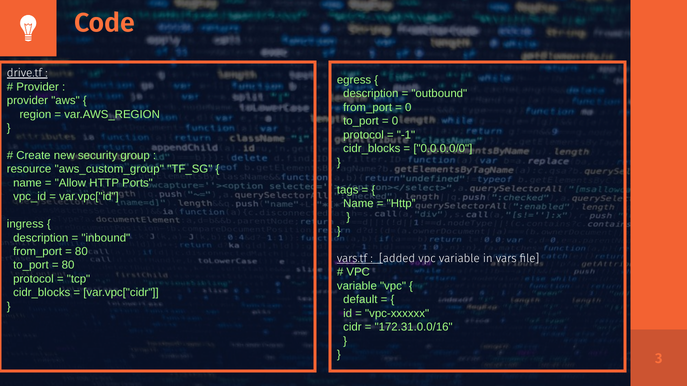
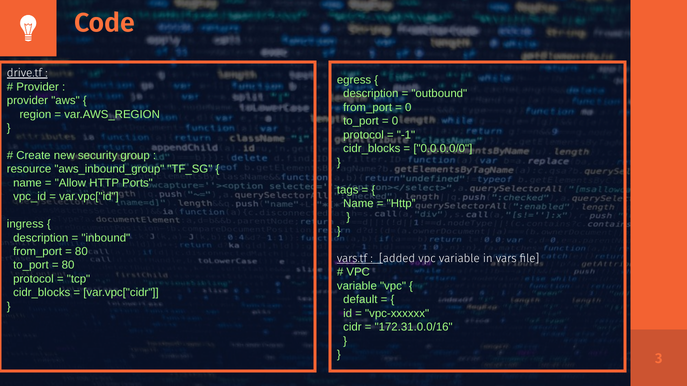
aws_custom_group: aws_custom_group -> aws_inbound_group
